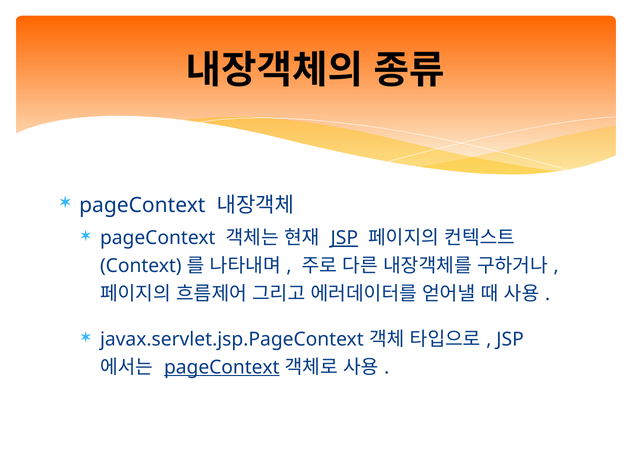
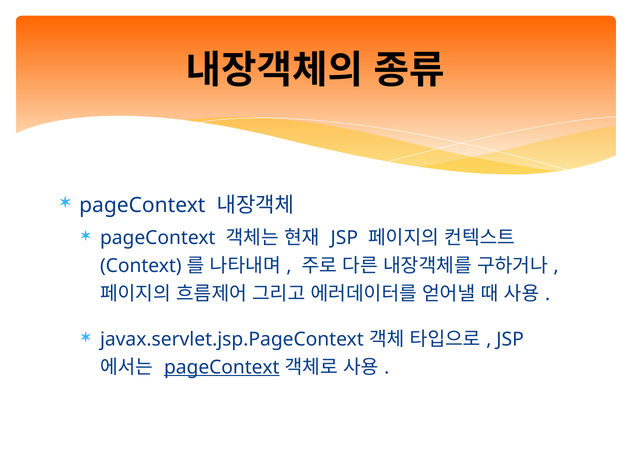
JSP at (344, 238) underline: present -> none
